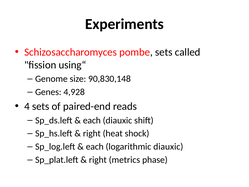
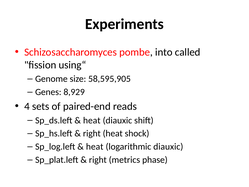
pombe sets: sets -> into
90,830,148: 90,830,148 -> 58,595,905
4,928: 4,928 -> 8,929
each at (92, 120): each -> heat
each at (95, 146): each -> heat
